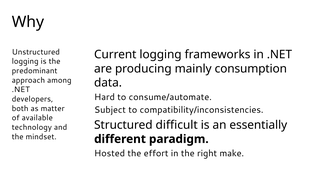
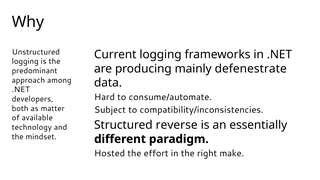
consumption: consumption -> defenestrate
difficult: difficult -> reverse
